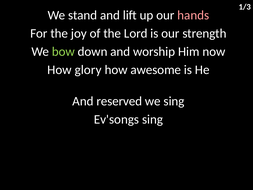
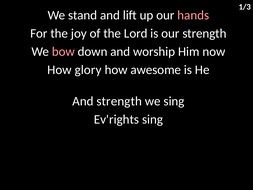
bow colour: light green -> pink
And reserved: reserved -> strength
Ev'songs: Ev'songs -> Ev'rights
